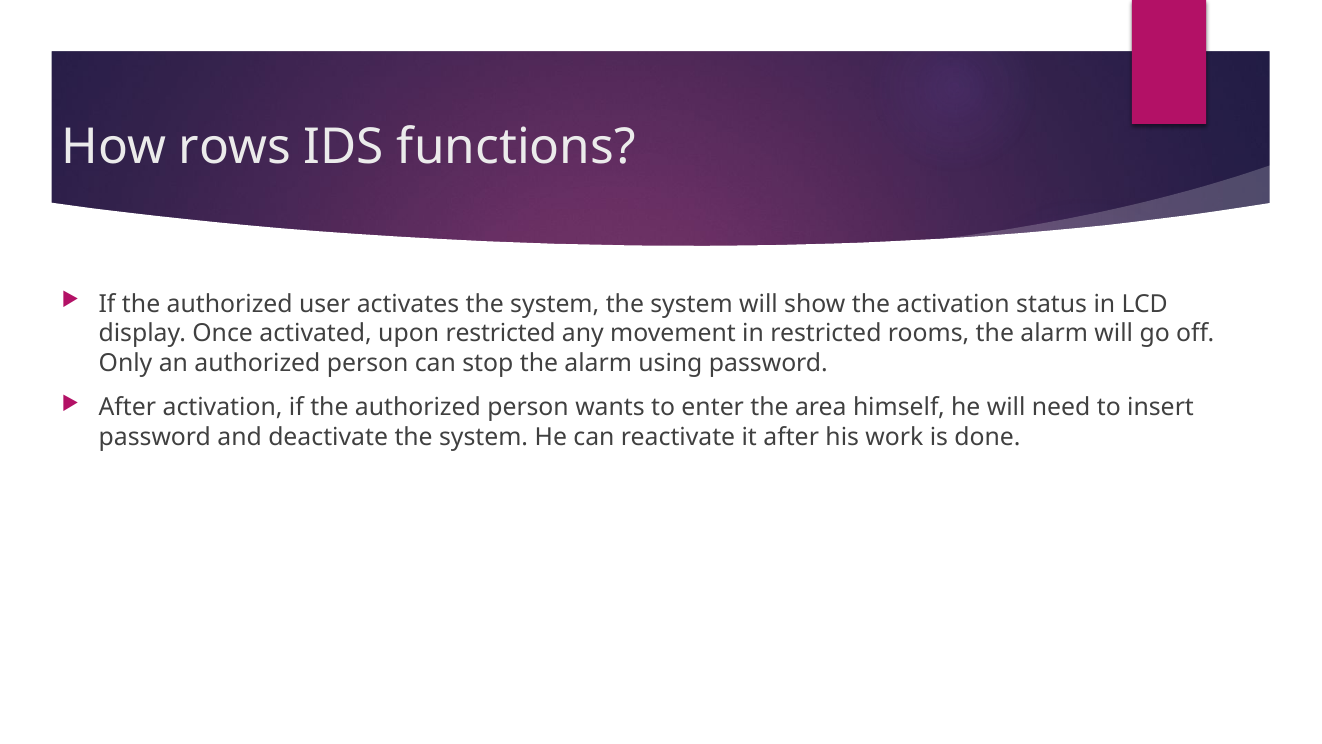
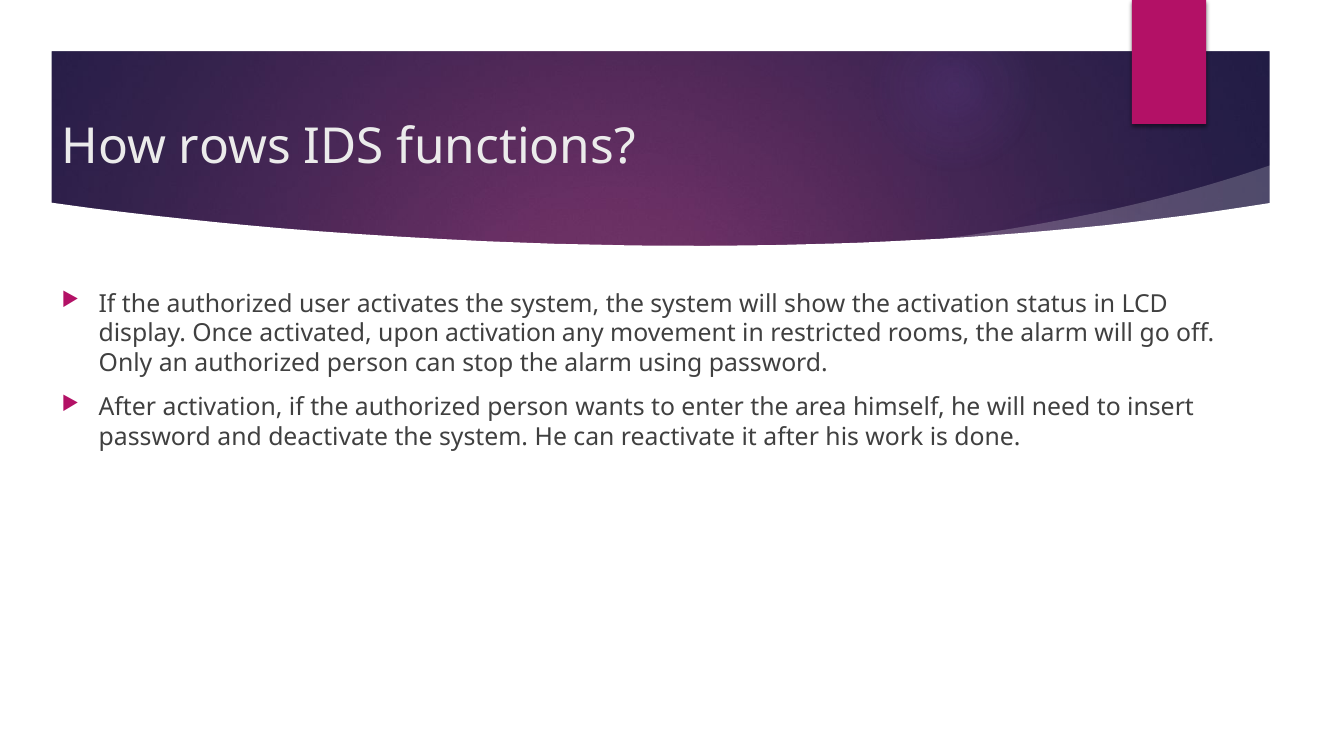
upon restricted: restricted -> activation
